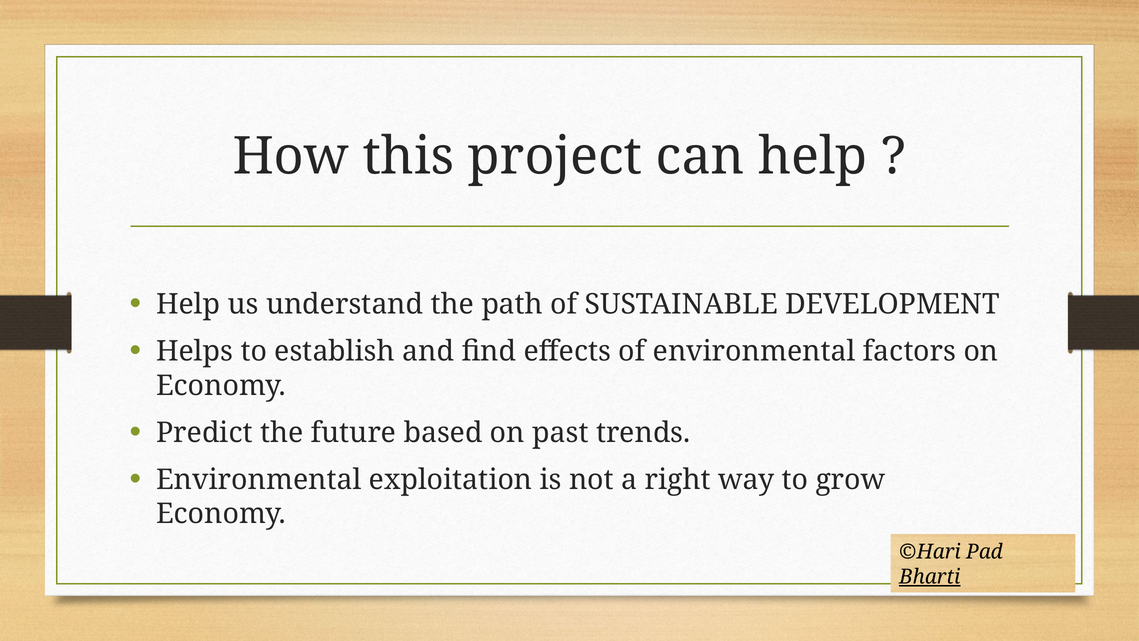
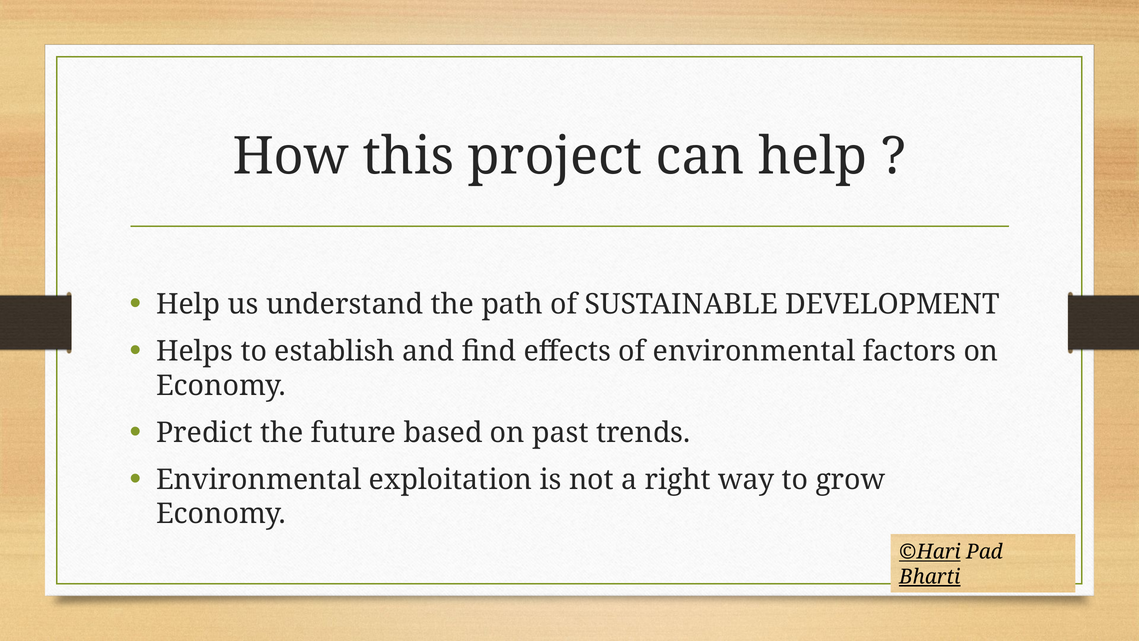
©Hari underline: none -> present
